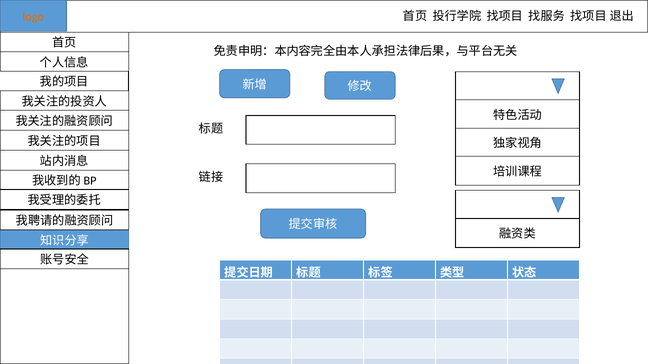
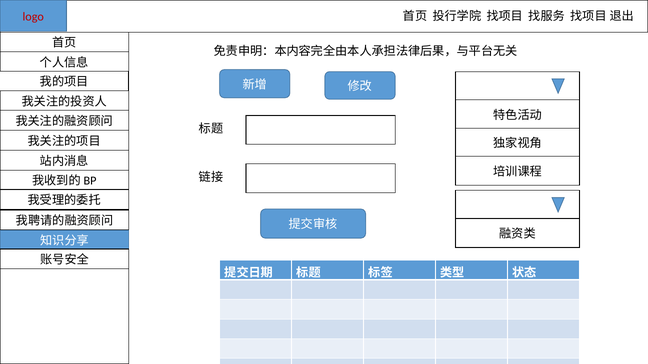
logo colour: orange -> red
